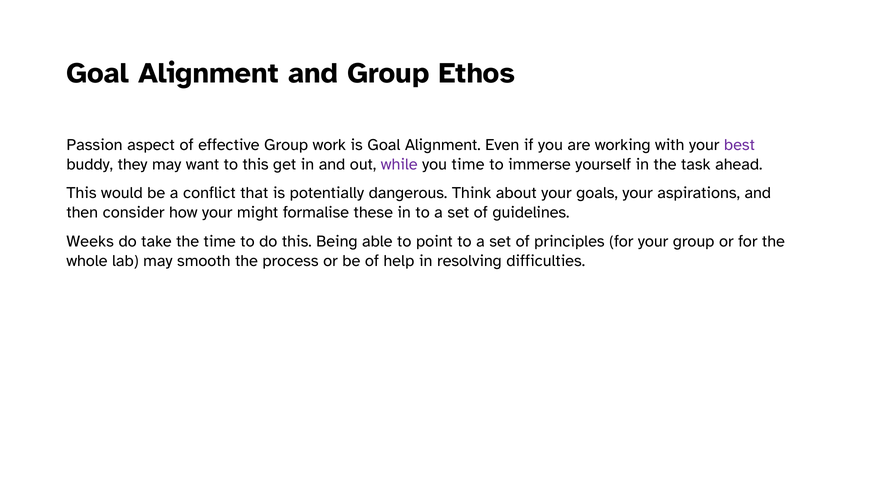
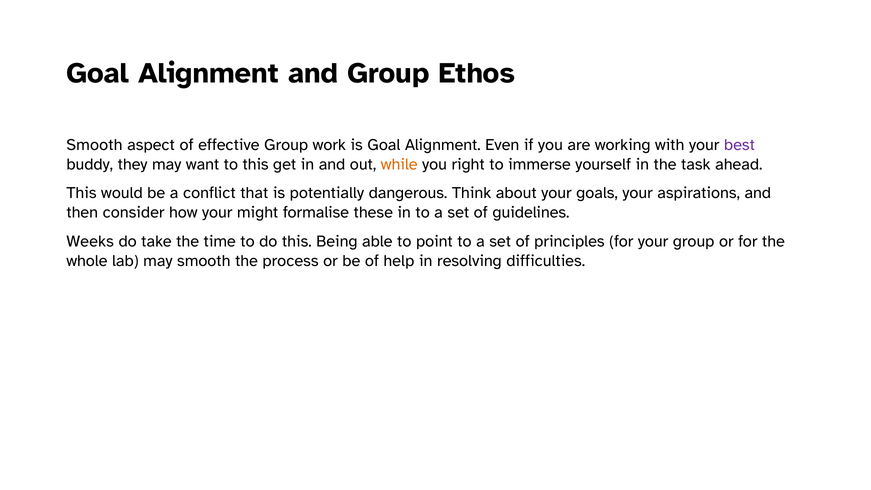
Passion at (95, 145): Passion -> Smooth
while colour: purple -> orange
you time: time -> right
